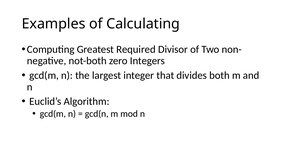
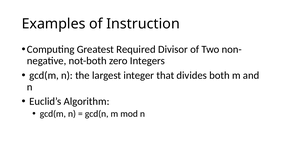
Calculating: Calculating -> Instruction
